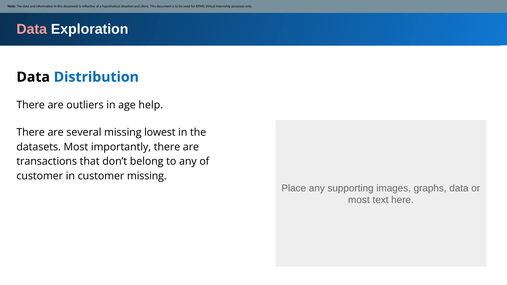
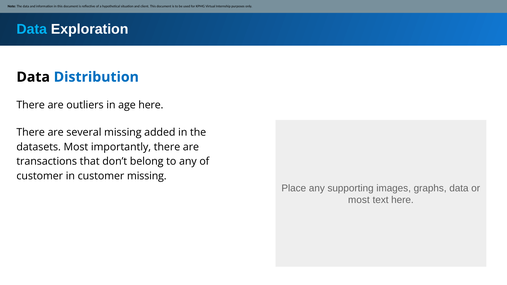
Data at (32, 29) colour: pink -> light blue
age help: help -> here
lowest: lowest -> added
